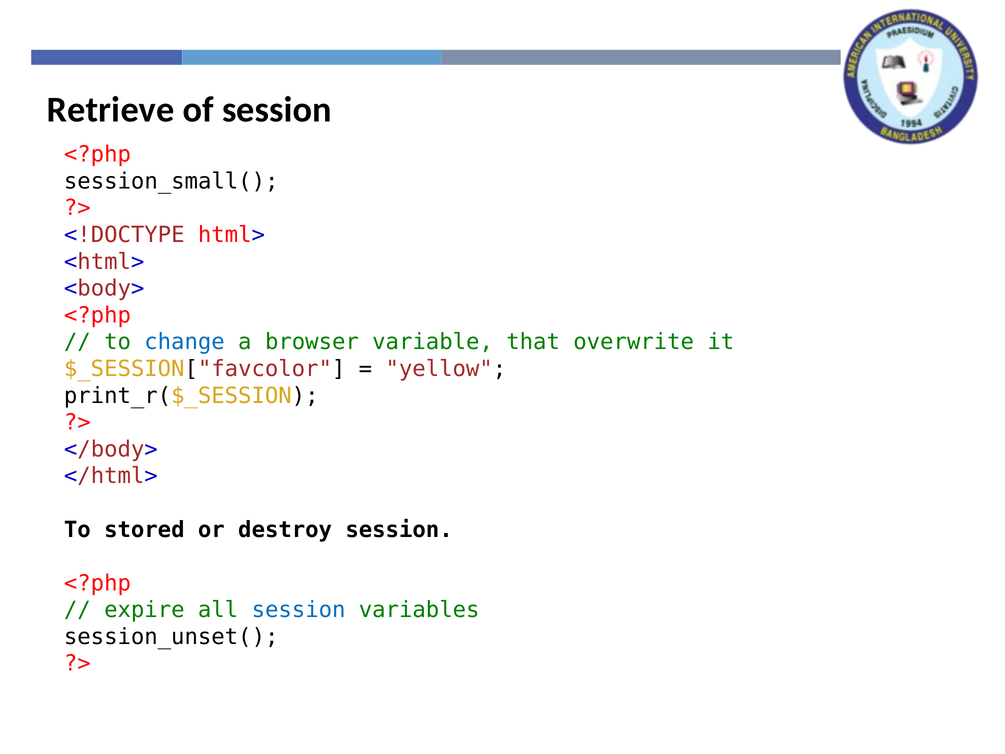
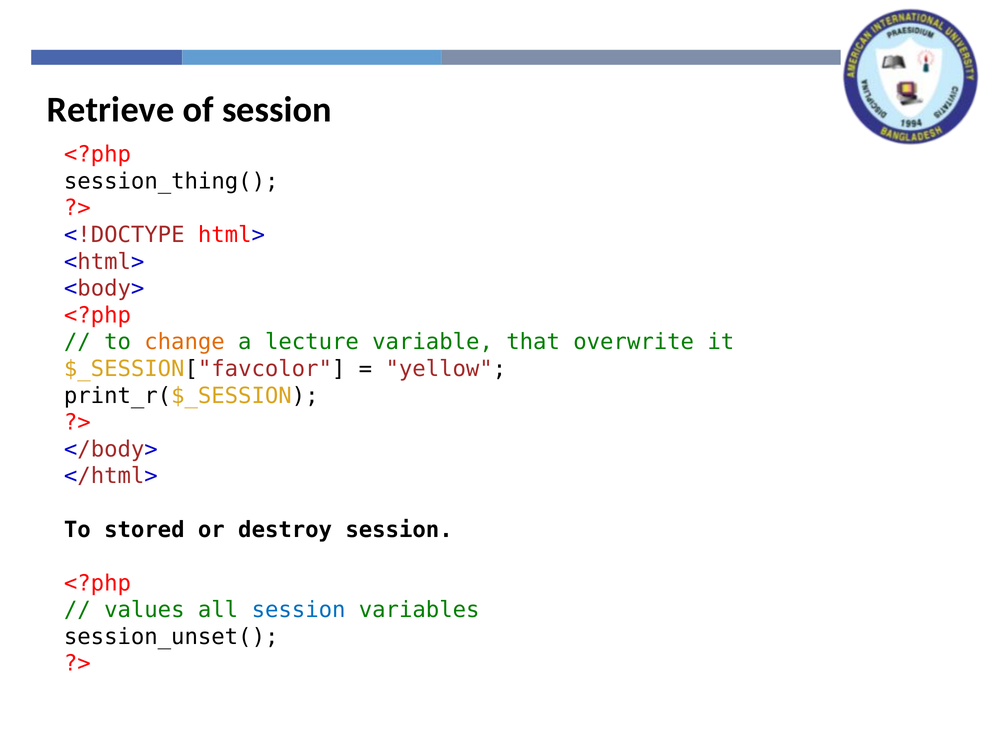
session_small(: session_small( -> session_thing(
change colour: blue -> orange
browser: browser -> lecture
expire: expire -> values
